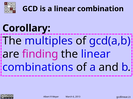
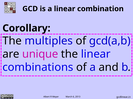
finding: finding -> unique
